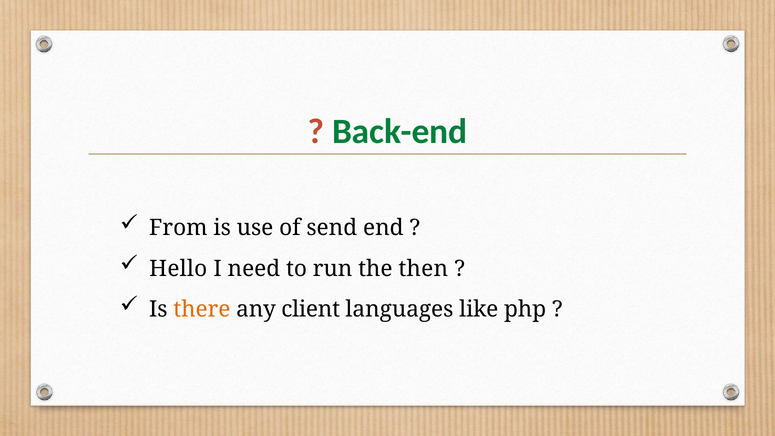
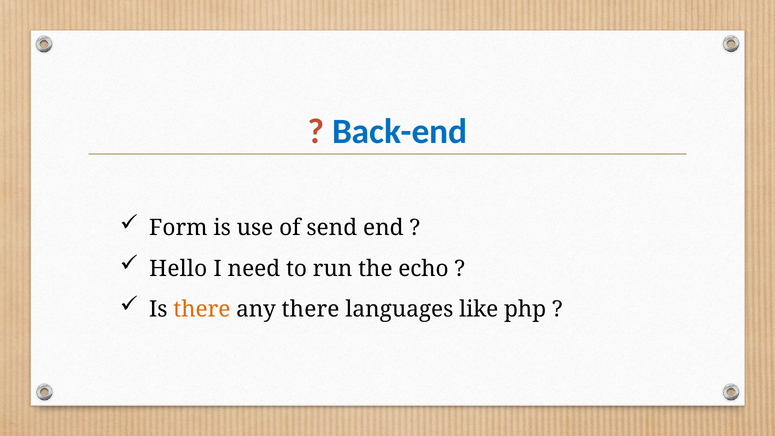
Back-end colour: green -> blue
From: From -> Form
then: then -> echo
any client: client -> there
